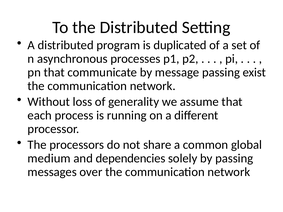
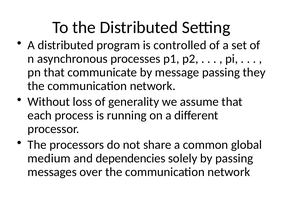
duplicated: duplicated -> controlled
exist: exist -> they
